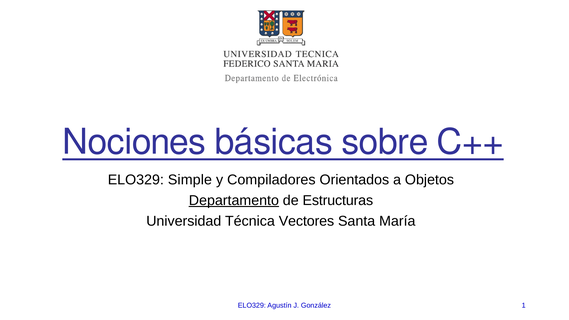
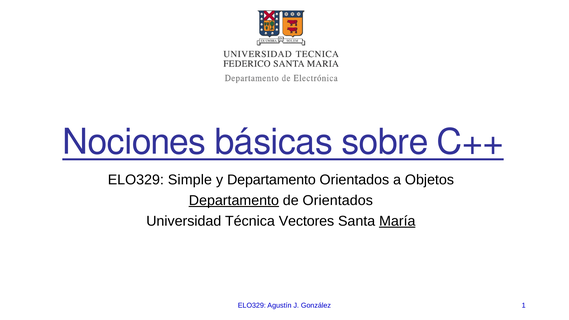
y Compiladores: Compiladores -> Departamento
de Estructuras: Estructuras -> Orientados
María underline: none -> present
